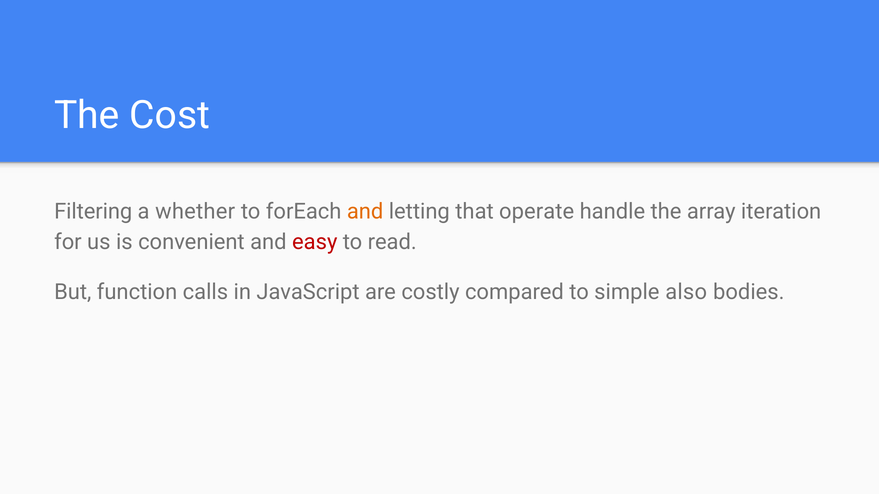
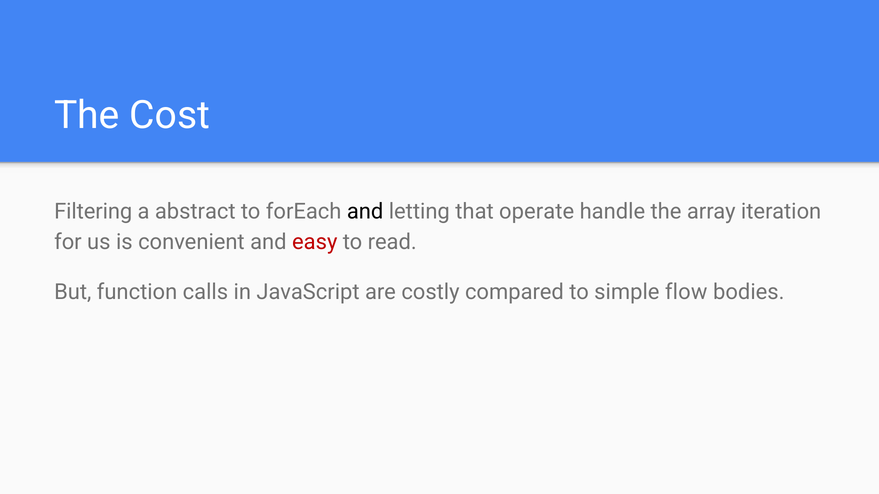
whether: whether -> abstract
and at (365, 212) colour: orange -> black
also: also -> flow
